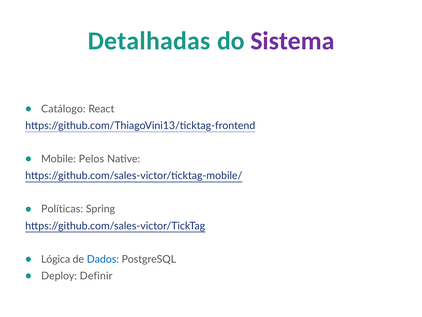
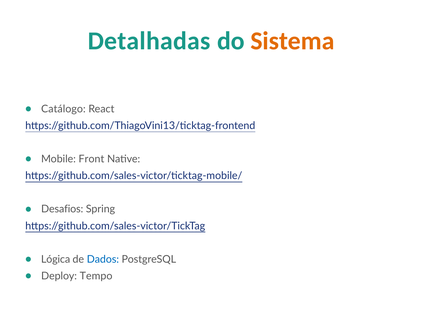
Sistema colour: purple -> orange
Pelos: Pelos -> Front
Políticas: Políticas -> Desafios
Definir: Definir -> Tempo
